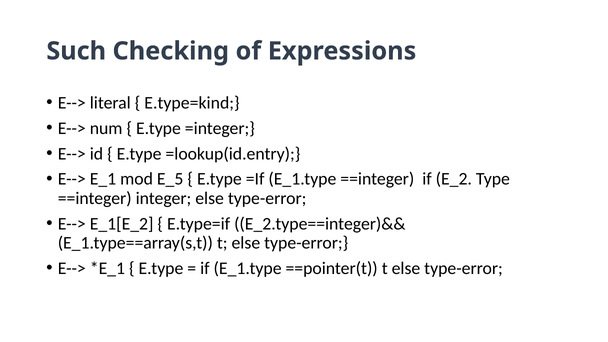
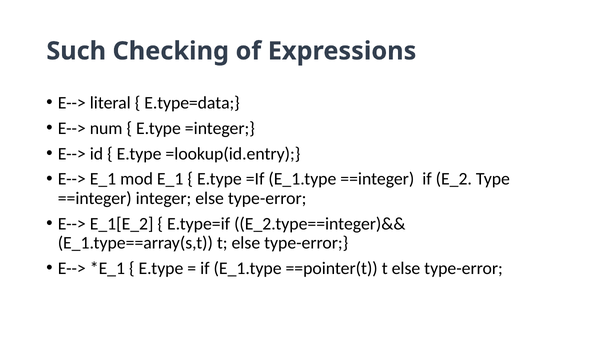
E.type=kind: E.type=kind -> E.type=data
mod E_5: E_5 -> E_1
